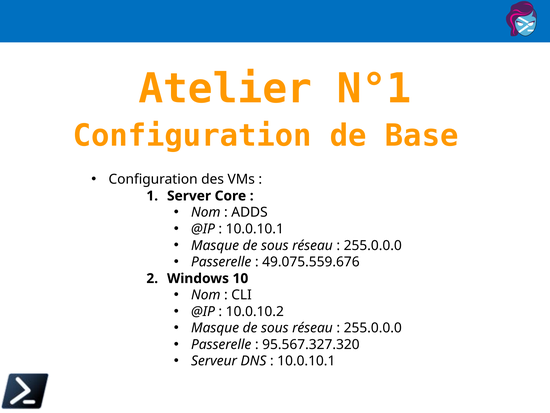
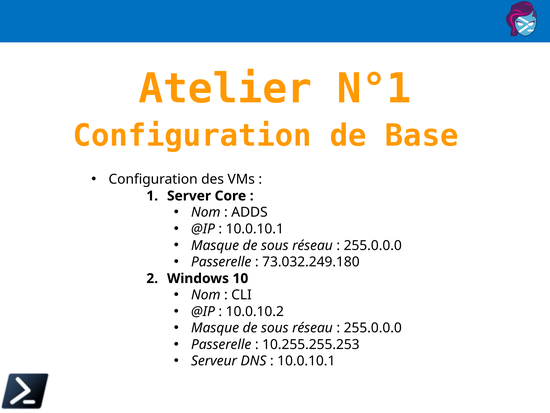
49.075.559.676: 49.075.559.676 -> 73.032.249.180
95.567.327.320: 95.567.327.320 -> 10.255.255.253
